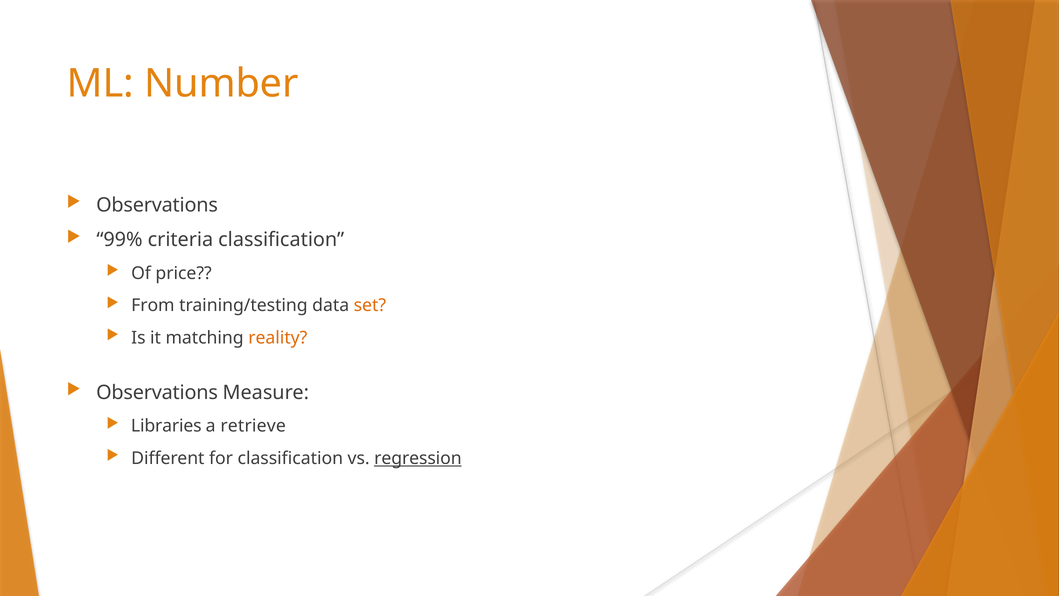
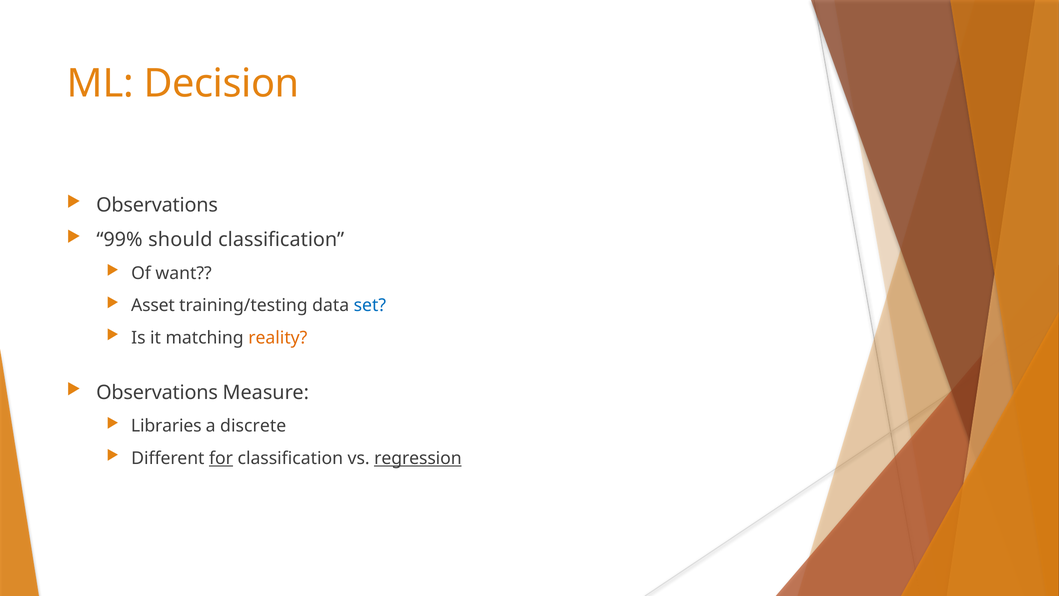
Number: Number -> Decision
criteria: criteria -> should
price: price -> want
From: From -> Asset
set colour: orange -> blue
retrieve: retrieve -> discrete
for underline: none -> present
